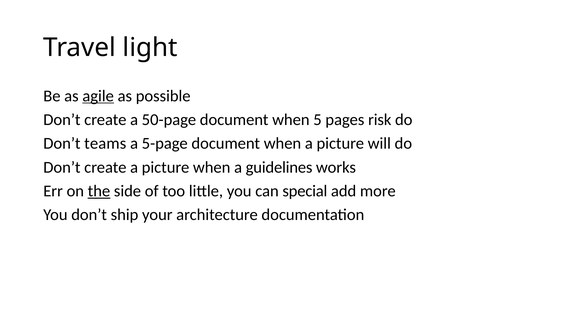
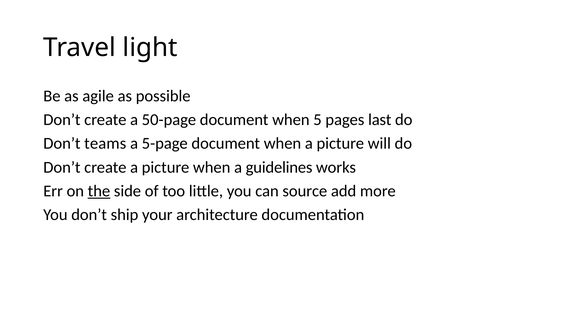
agile underline: present -> none
risk: risk -> last
special: special -> source
